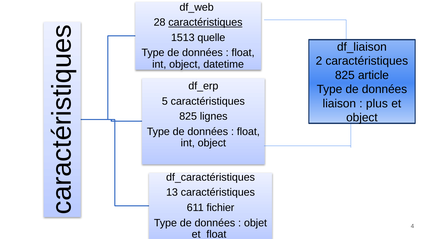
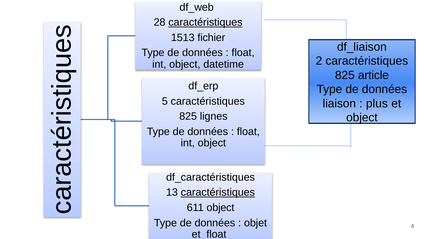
quelle: quelle -> fichier
caractéristiques at (218, 192) underline: none -> present
fichier at (220, 207): fichier -> object
